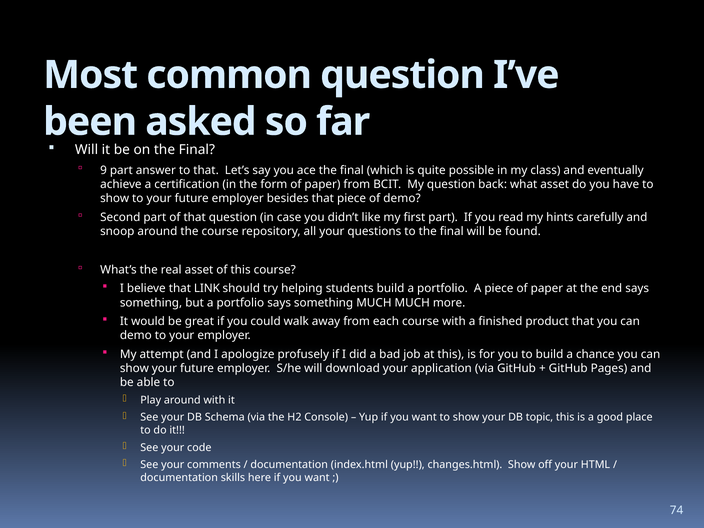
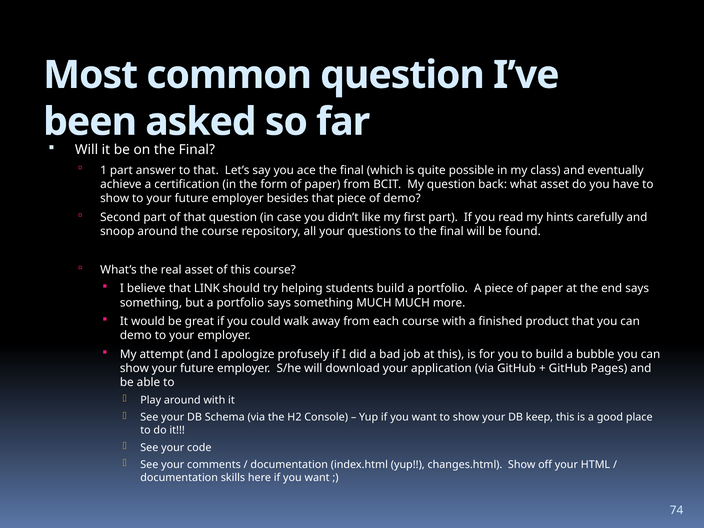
9: 9 -> 1
chance: chance -> bubble
topic: topic -> keep
